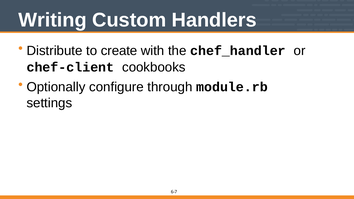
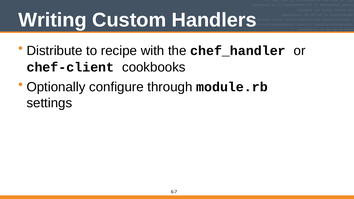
create: create -> recipe
